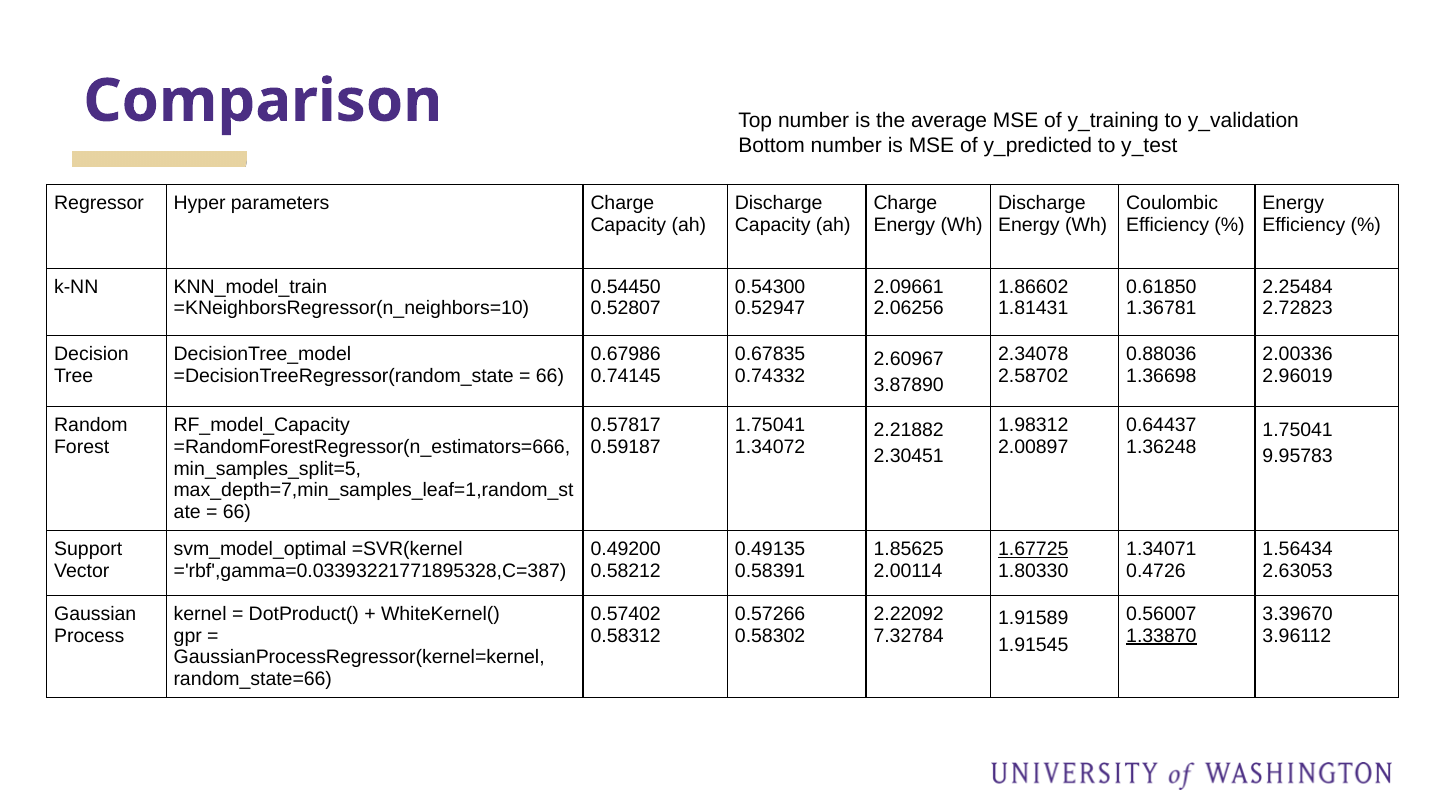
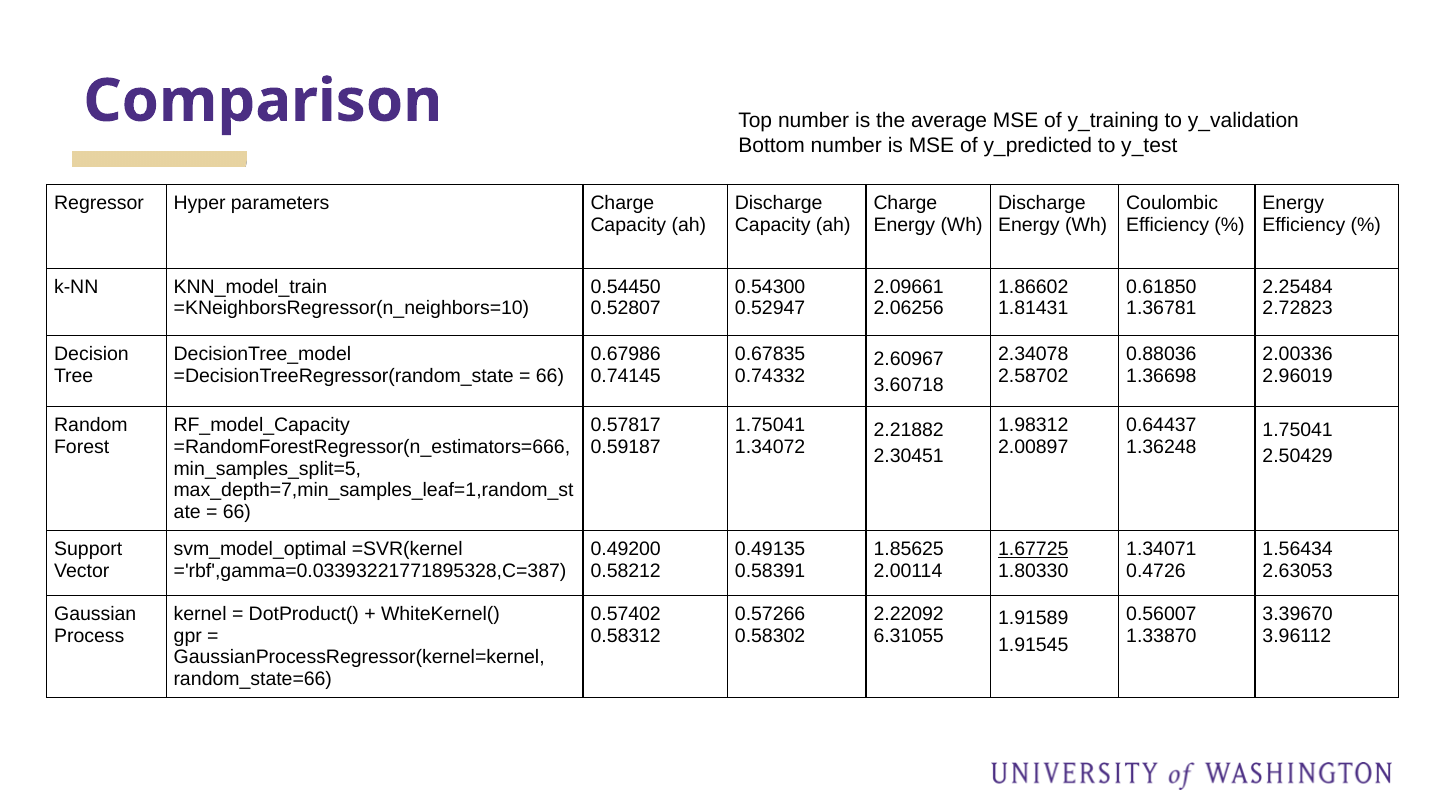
3.87890: 3.87890 -> 3.60718
9.95783: 9.95783 -> 2.50429
7.32784: 7.32784 -> 6.31055
1.33870 underline: present -> none
